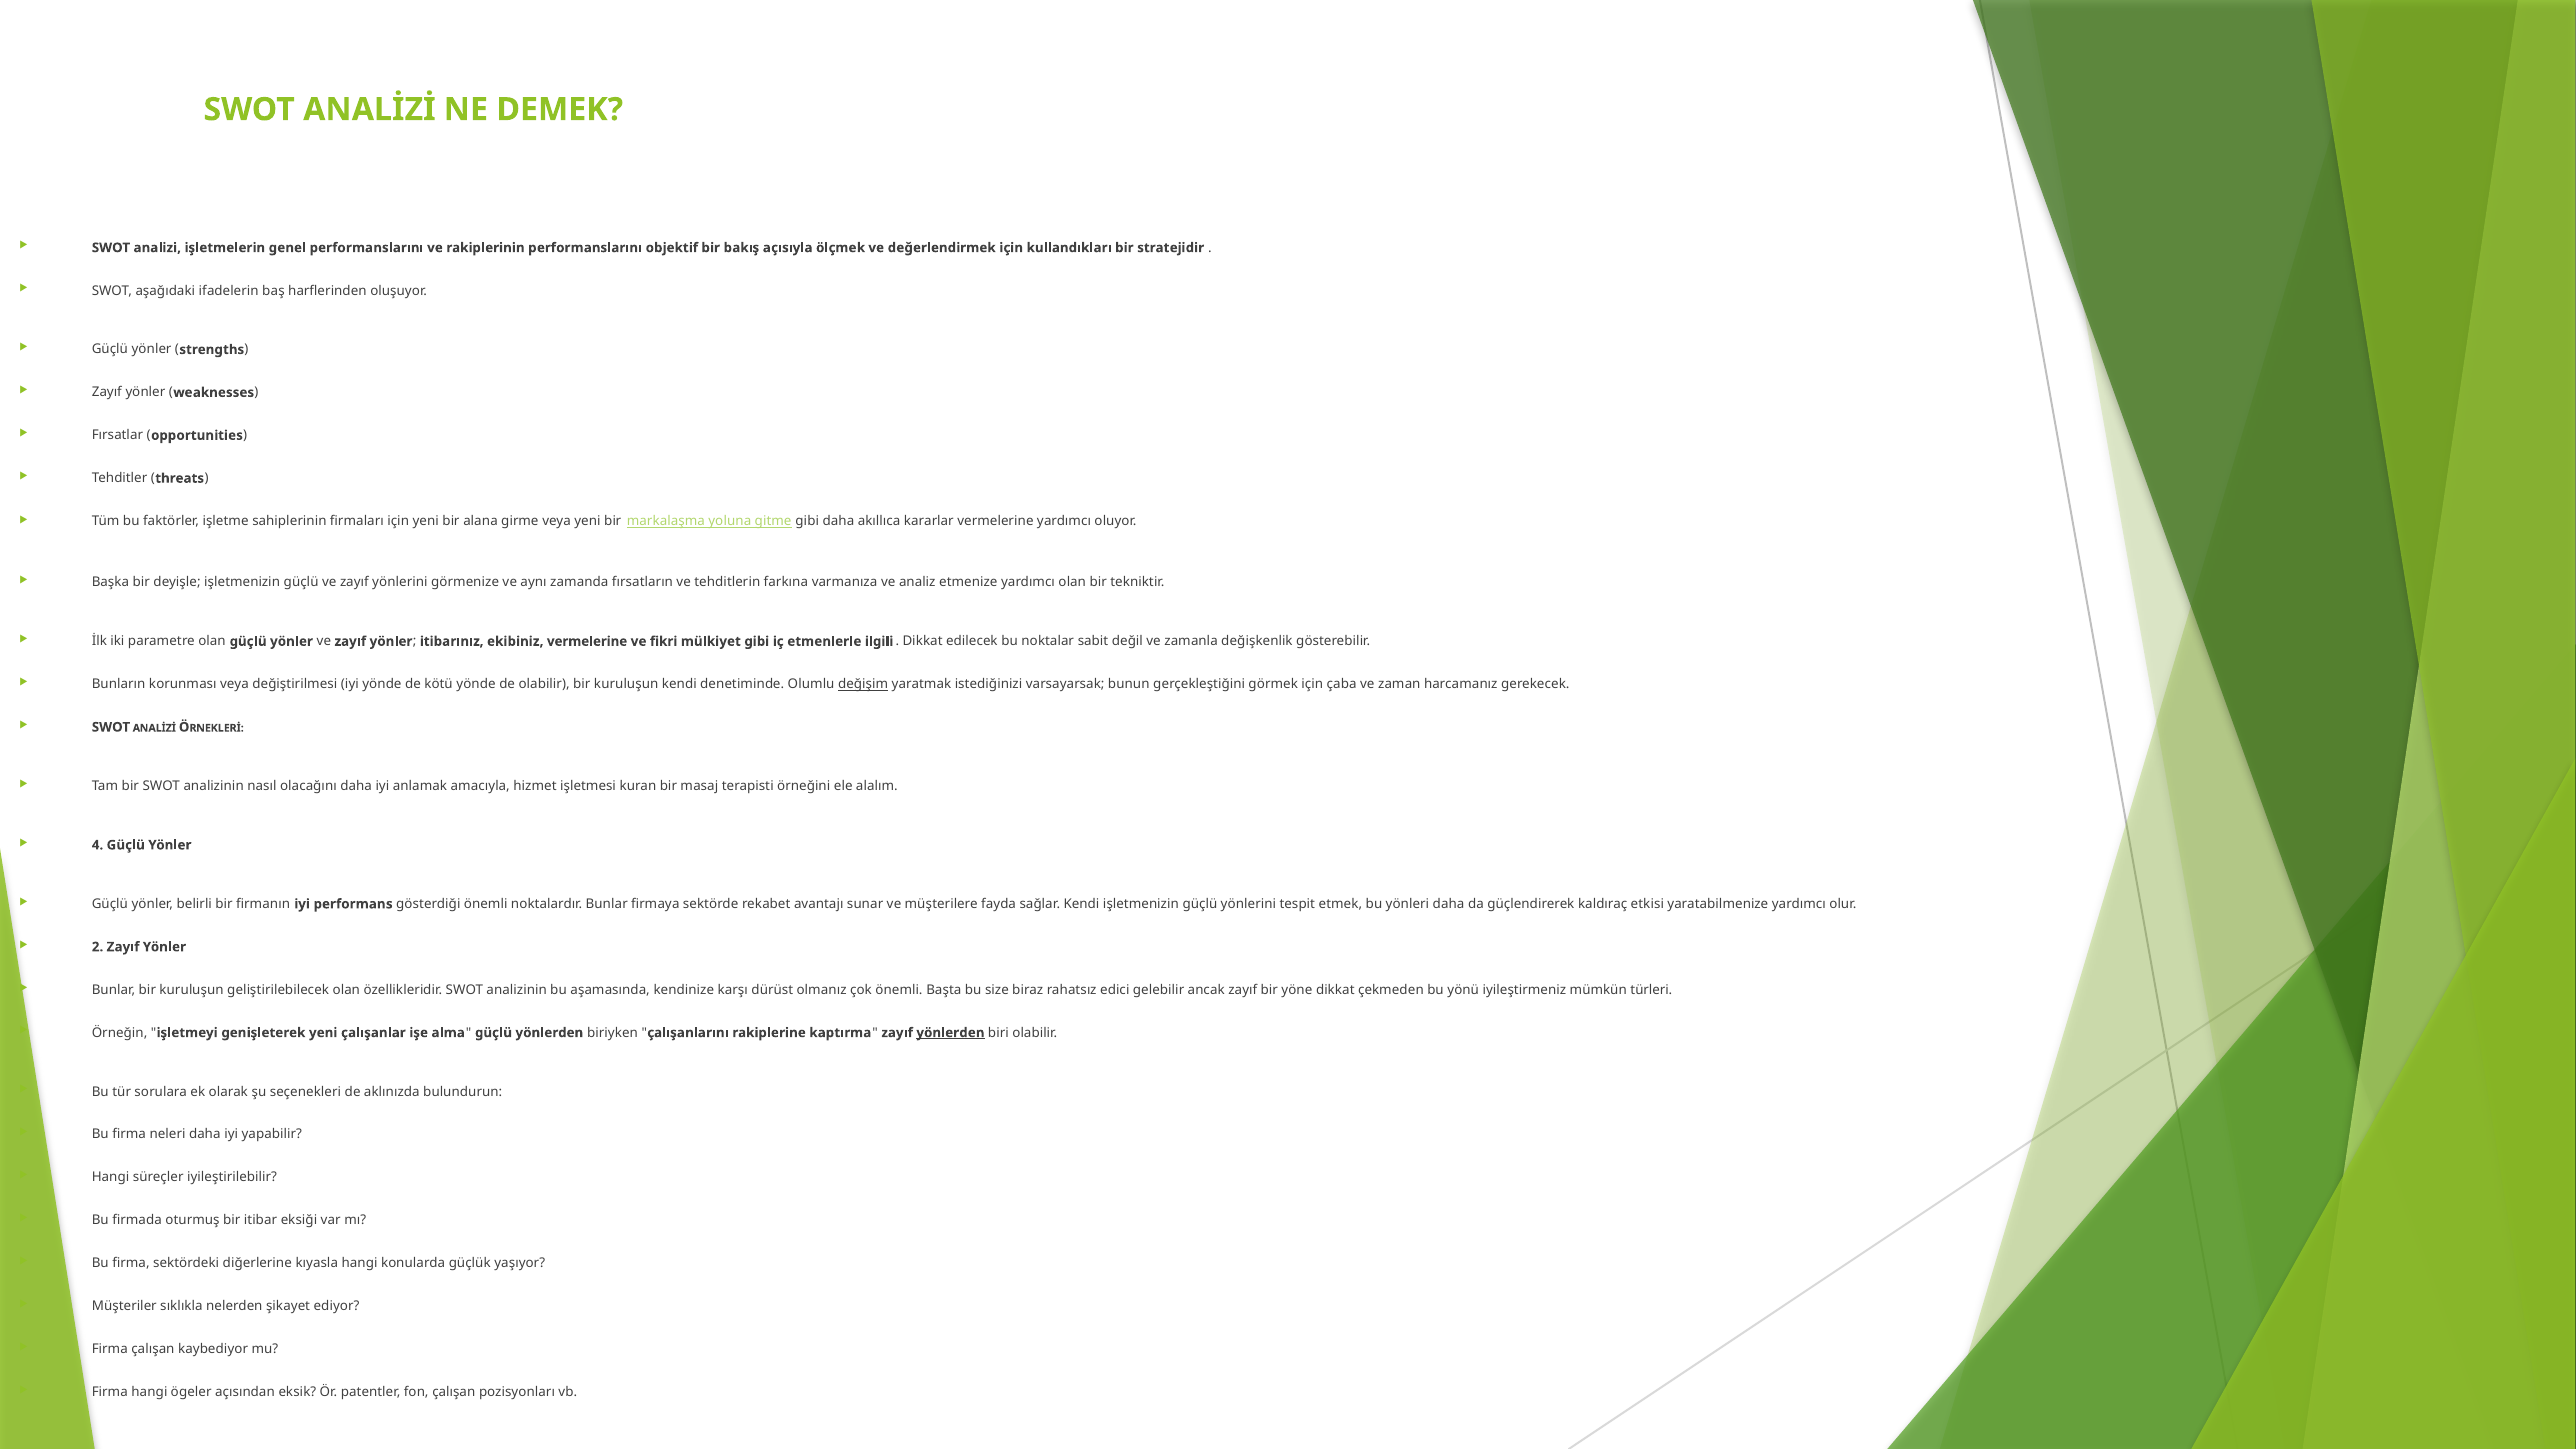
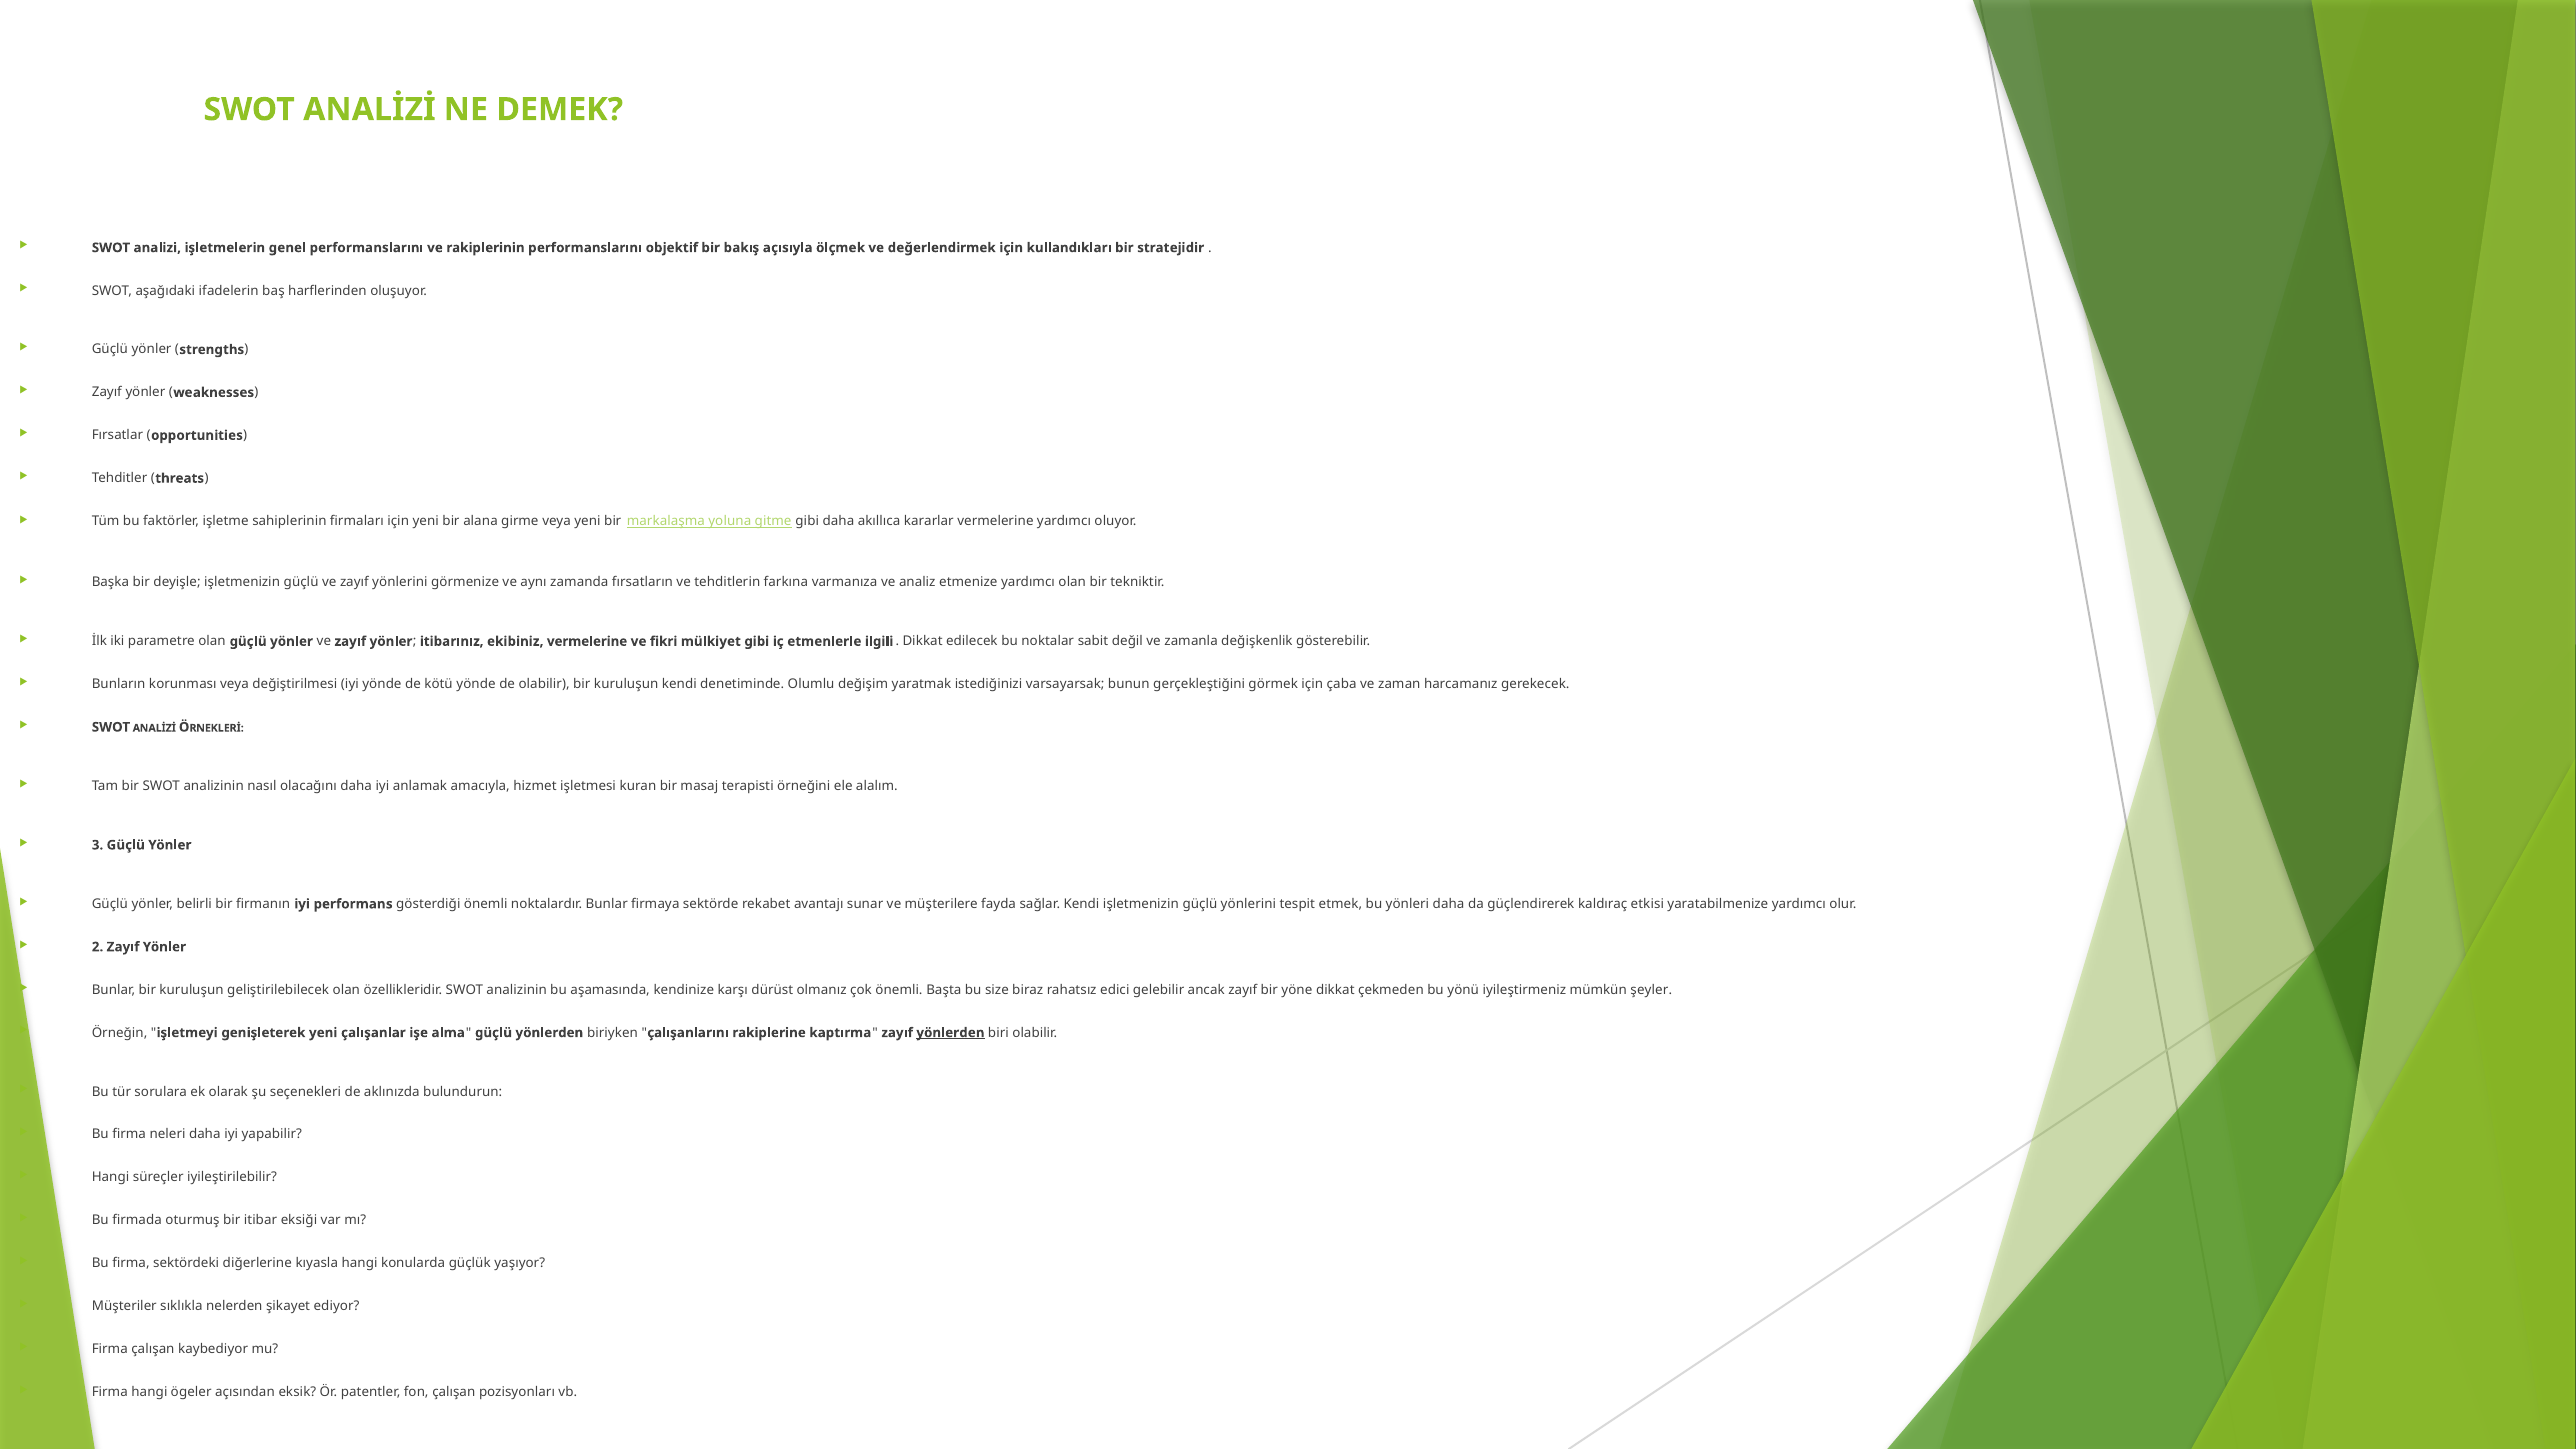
değişim underline: present -> none
4: 4 -> 3
türleri: türleri -> şeyler
